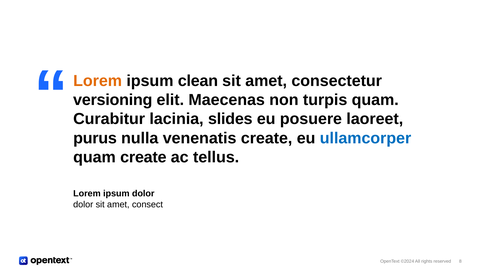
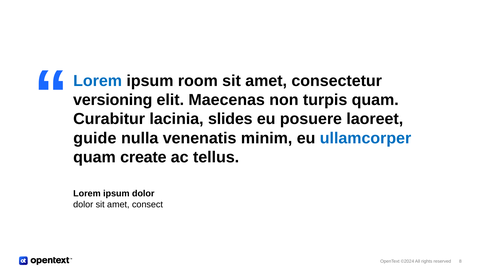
Lorem at (98, 81) colour: orange -> blue
clean: clean -> room
purus: purus -> guide
venenatis create: create -> minim
